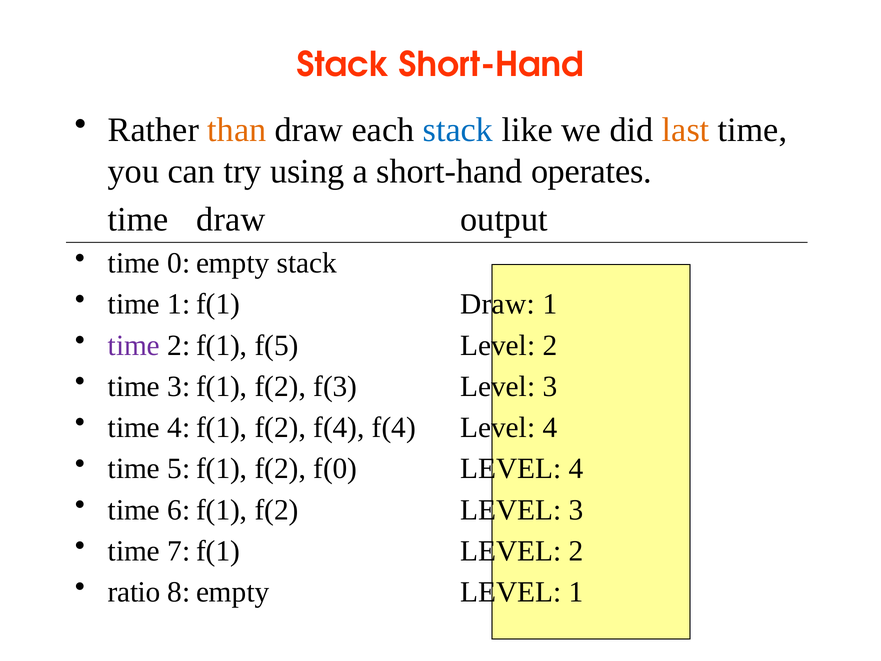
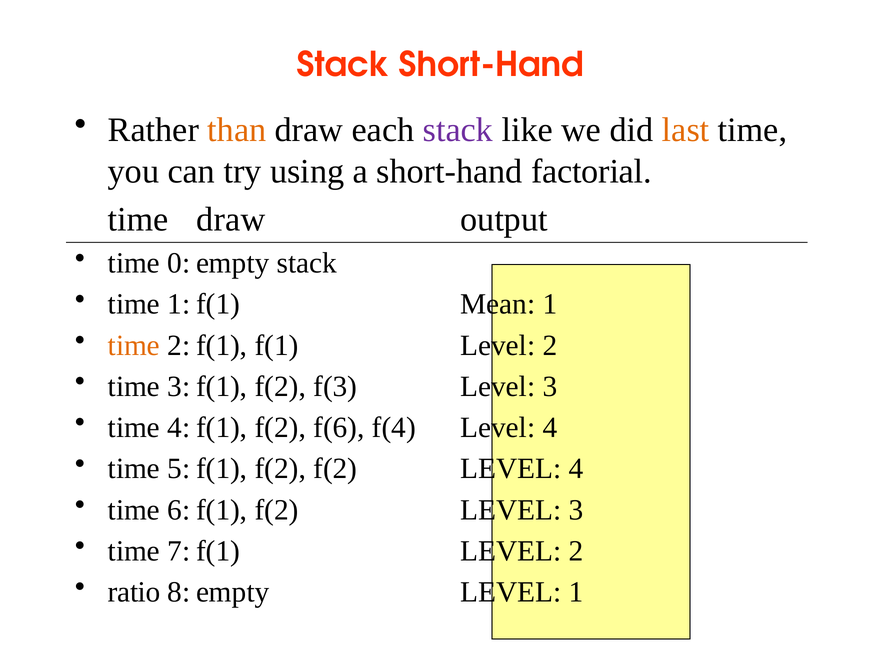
stack at (458, 130) colour: blue -> purple
operates: operates -> factorial
Draw at (498, 304): Draw -> Mean
time at (134, 345) colour: purple -> orange
f(5: f(5 -> f(1
f(2 f(4: f(4 -> f(6
f(2 f(0: f(0 -> f(2
